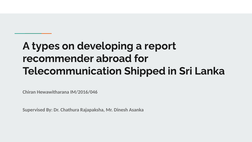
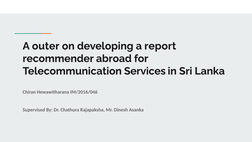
types: types -> outer
Shipped: Shipped -> Services
